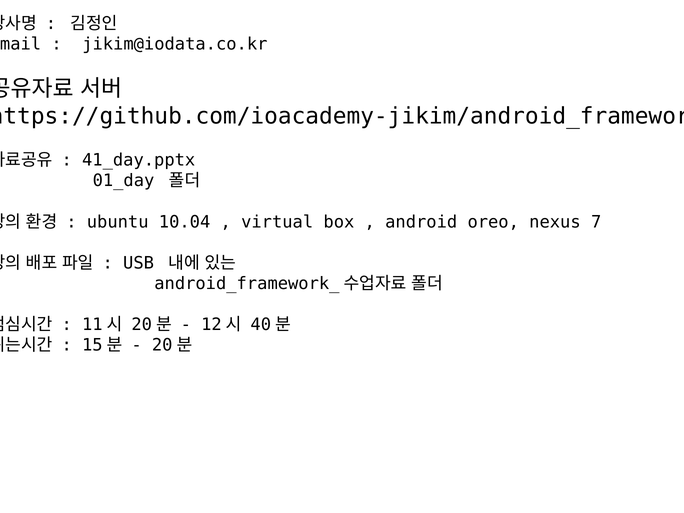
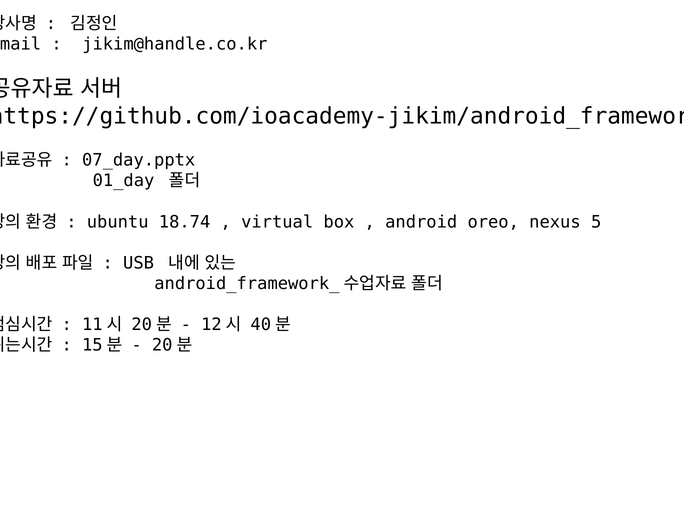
jikim@iodata.co.kr: jikim@iodata.co.kr -> jikim@handle.co.kr
41_day.pptx: 41_day.pptx -> 07_day.pptx
10.04: 10.04 -> 18.74
7: 7 -> 5
